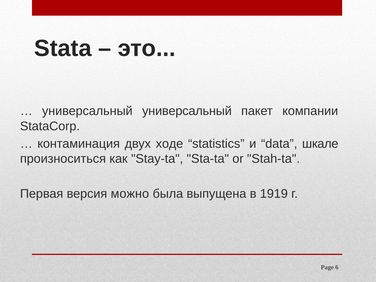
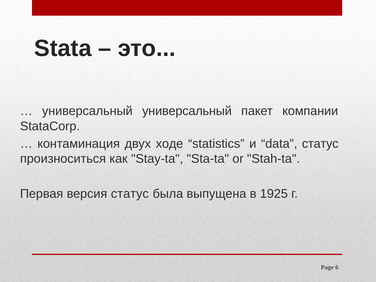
data шкале: шкале -> статус
версия можно: можно -> статус
1919: 1919 -> 1925
